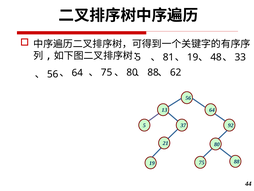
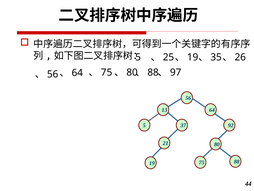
81: 81 -> 25
48: 48 -> 35
33: 33 -> 26
62: 62 -> 97
